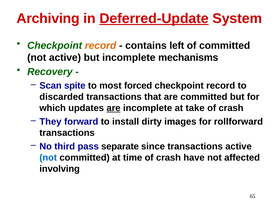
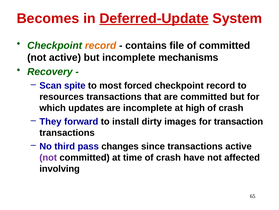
Archiving: Archiving -> Becomes
left: left -> file
discarded: discarded -> resources
are at (114, 108) underline: present -> none
take: take -> high
rollforward: rollforward -> transaction
separate: separate -> changes
not at (48, 157) colour: blue -> purple
